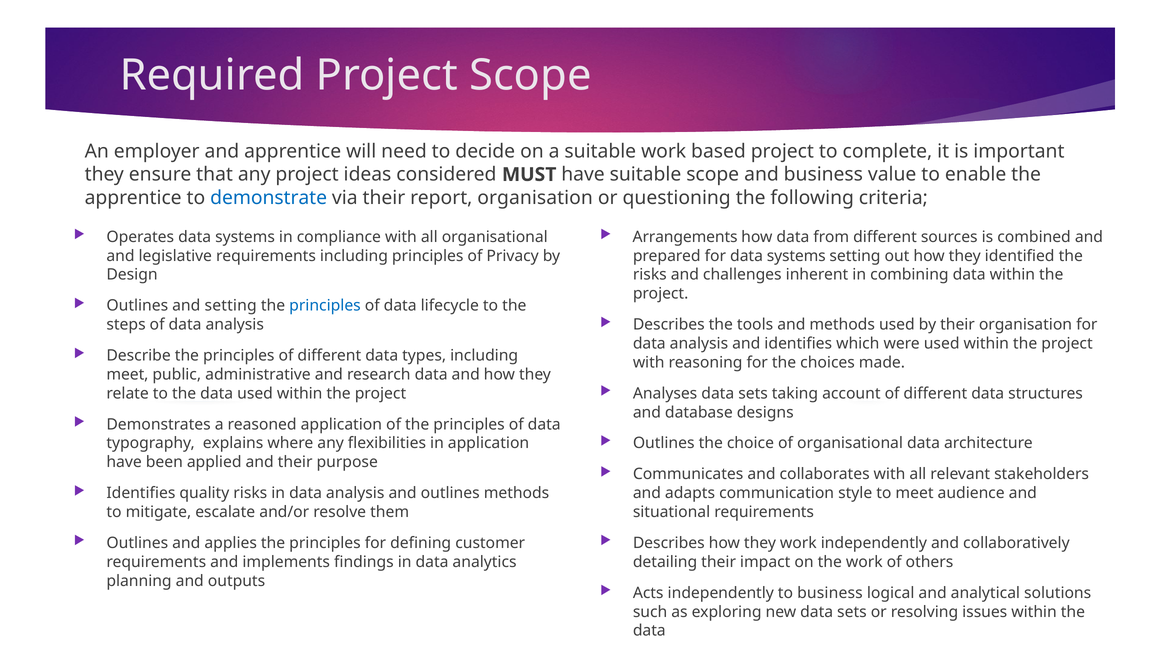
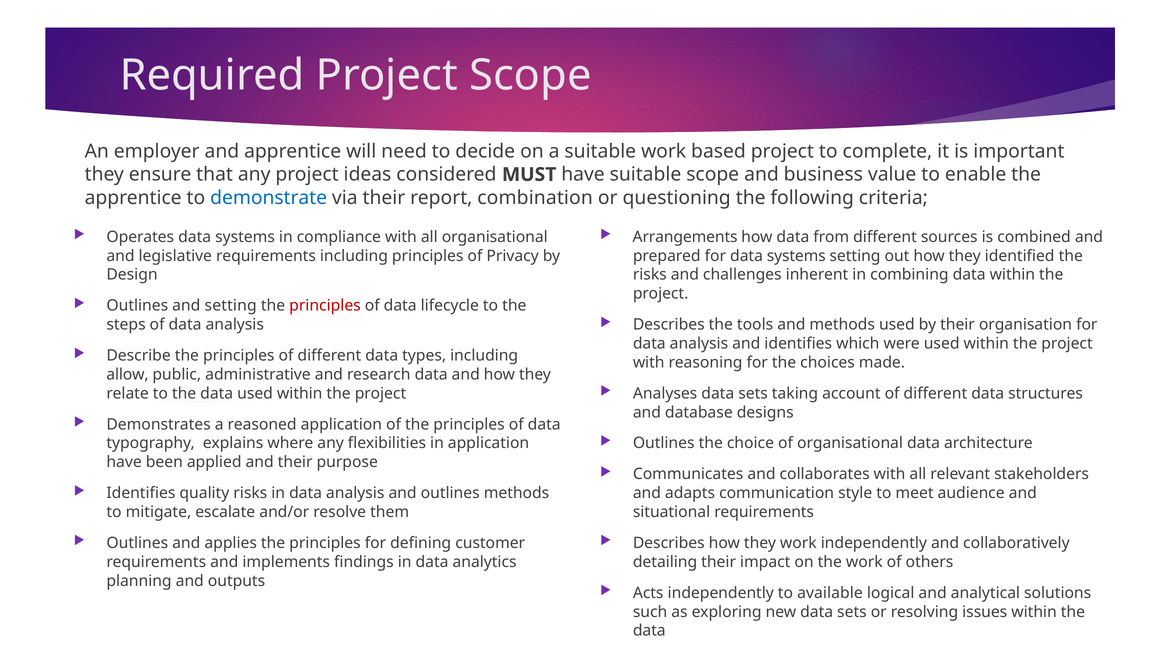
report organisation: organisation -> combination
principles at (325, 306) colour: blue -> red
meet at (127, 375): meet -> allow
to business: business -> available
